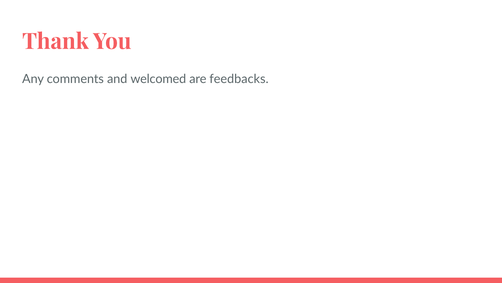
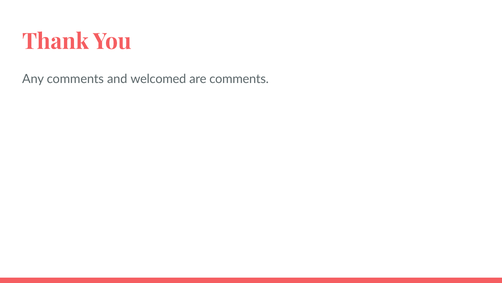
are feedbacks: feedbacks -> comments
